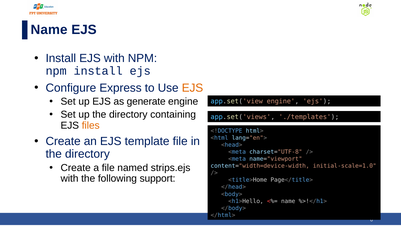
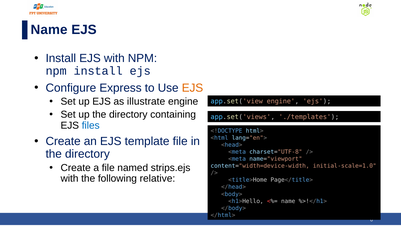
generate: generate -> illustrate
files colour: orange -> blue
support: support -> relative
